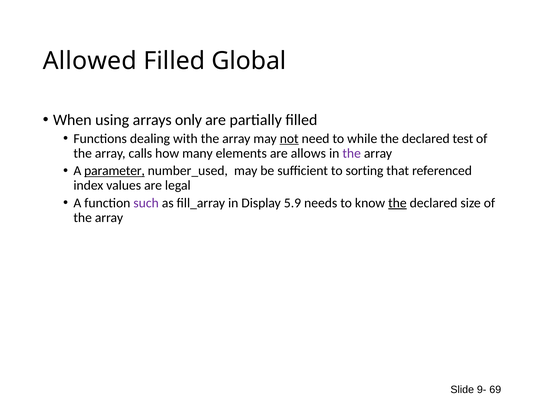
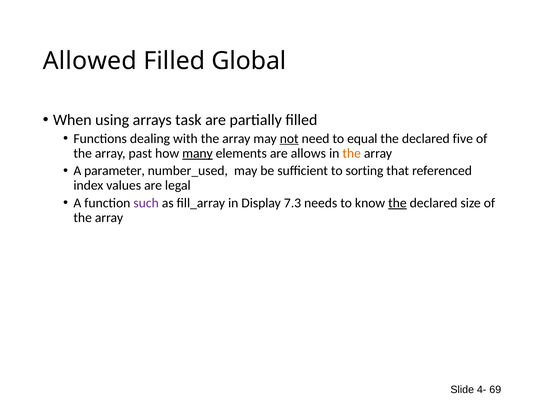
only: only -> task
while: while -> equal
test: test -> five
calls: calls -> past
many underline: none -> present
the at (352, 153) colour: purple -> orange
parameter underline: present -> none
5.9: 5.9 -> 7.3
9-: 9- -> 4-
